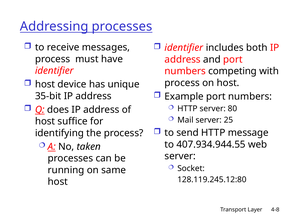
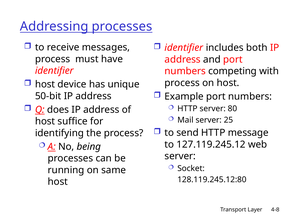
35-bit: 35-bit -> 50-bit
407.934.944.55: 407.934.944.55 -> 127.119.245.12
taken: taken -> being
